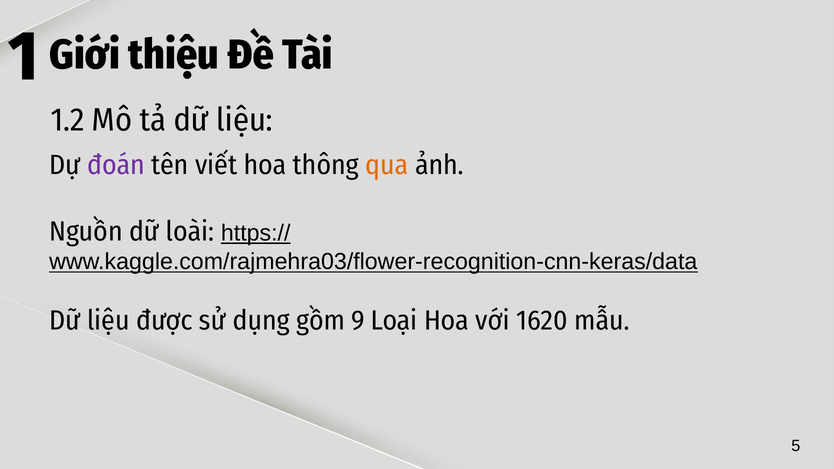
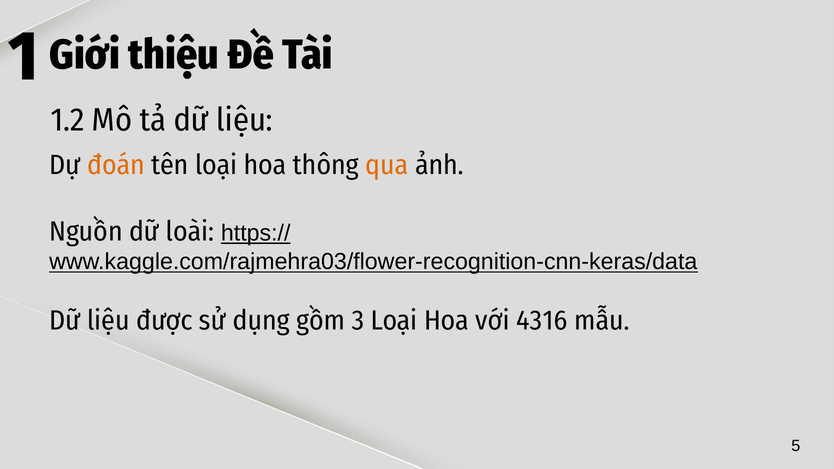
đoán colour: purple -> orange
tên viết: viết -> loại
9: 9 -> 3
1620: 1620 -> 4316
